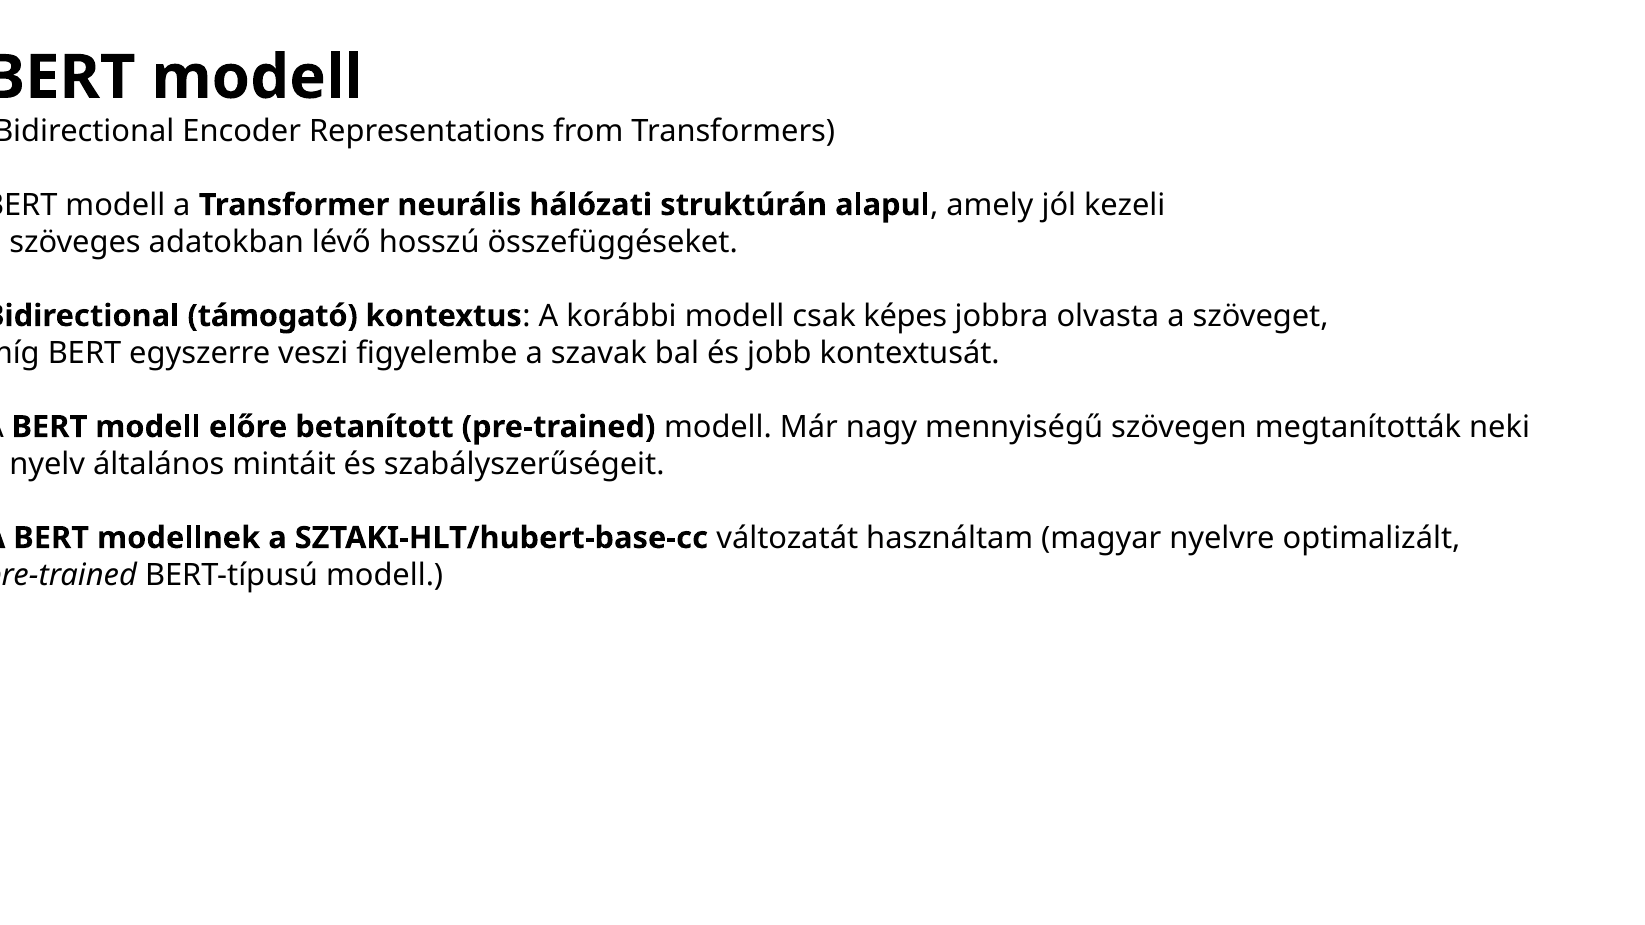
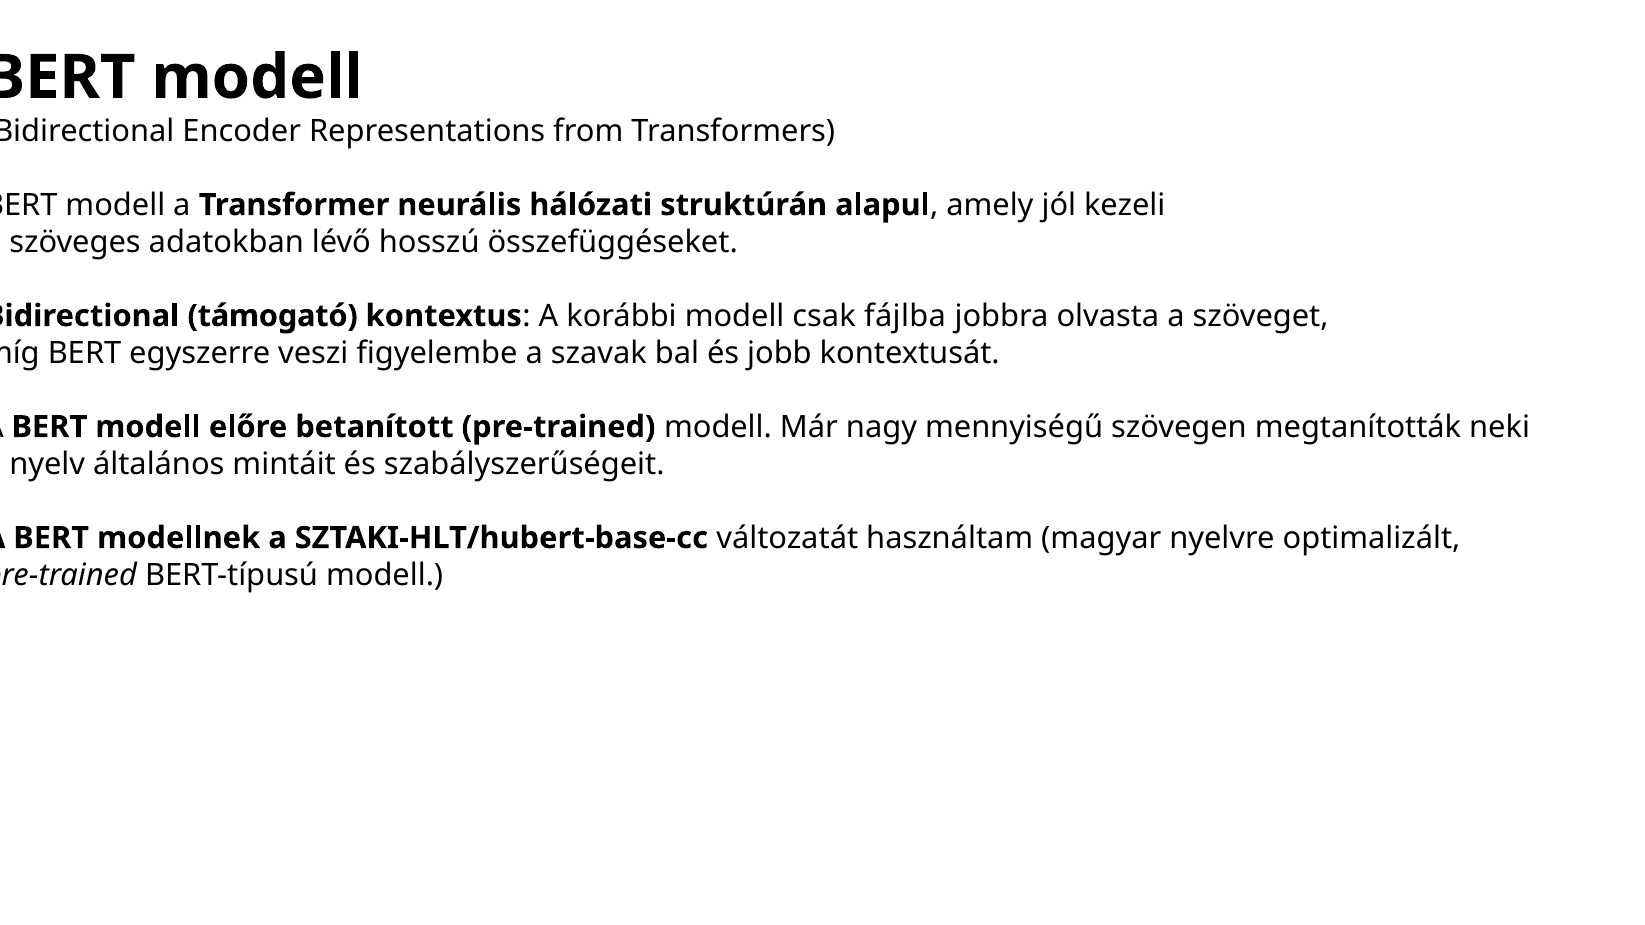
képes: képes -> fájlba
